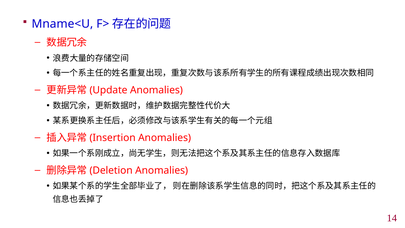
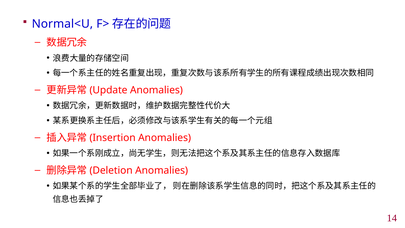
Mname<U: Mname<U -> Normal<U
